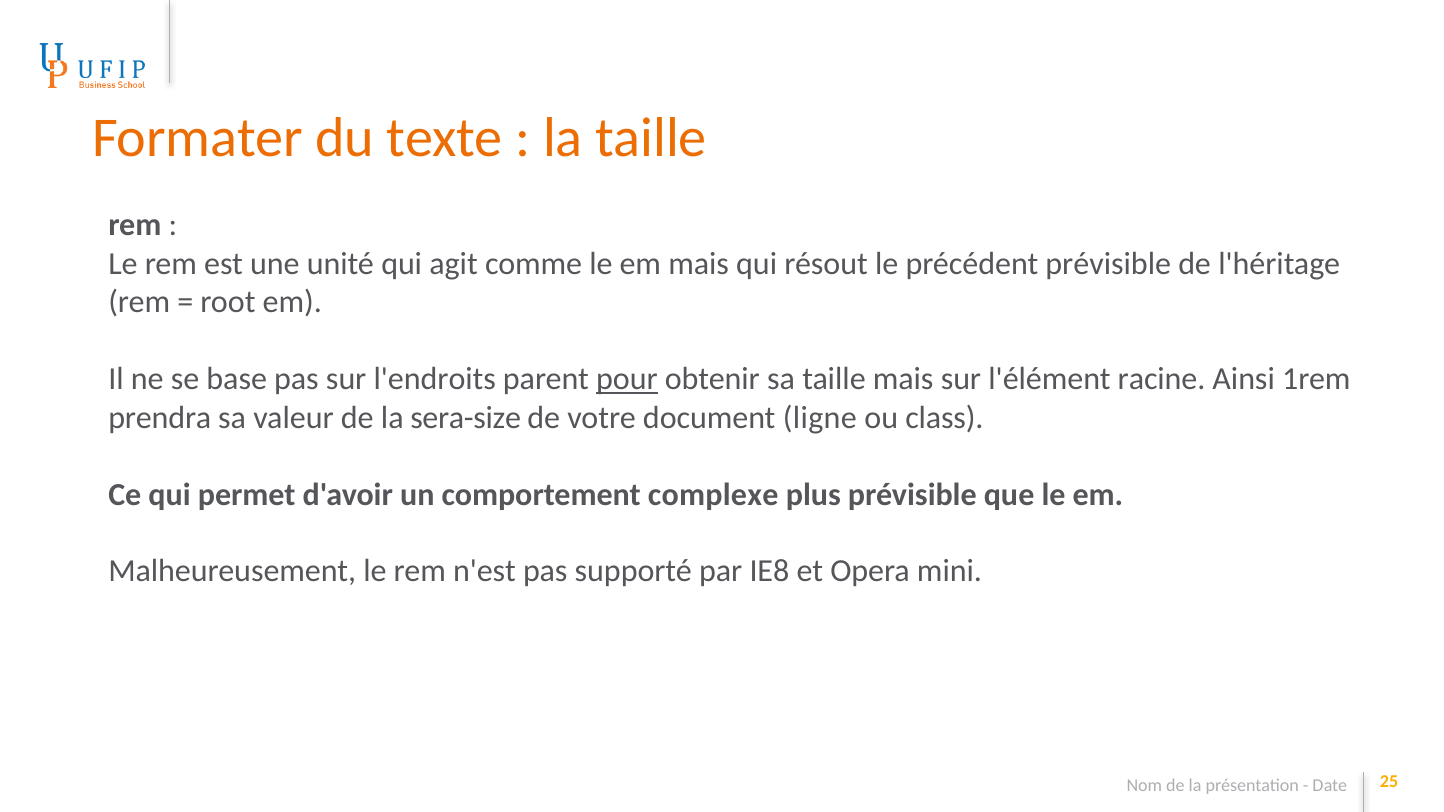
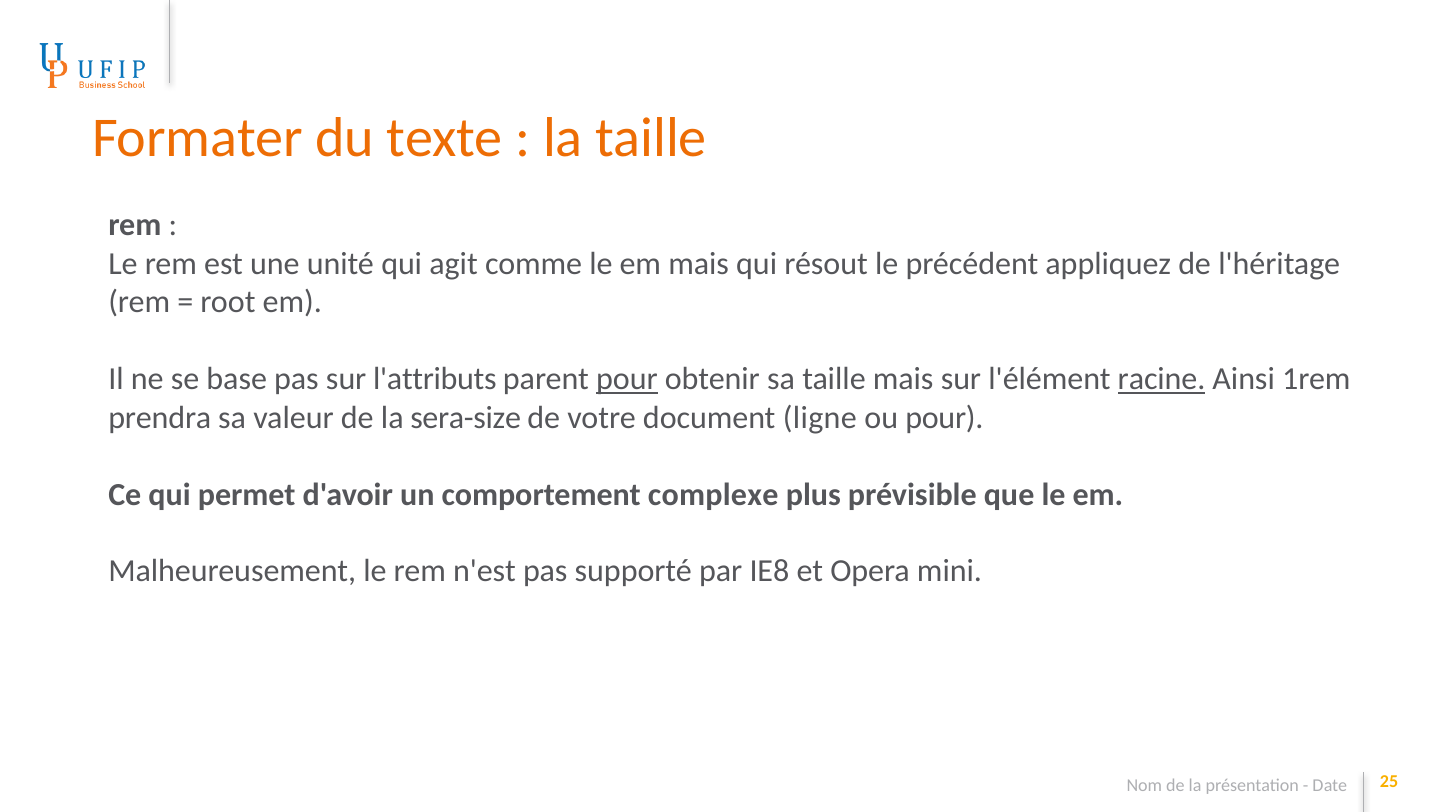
précédent prévisible: prévisible -> appliquez
l'endroits: l'endroits -> l'attributs
racine underline: none -> present
ou class: class -> pour
